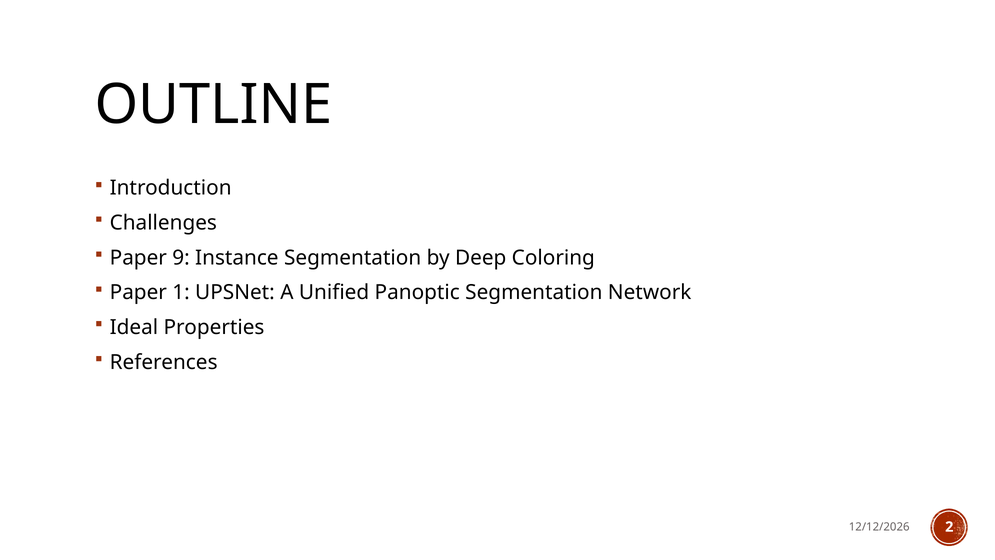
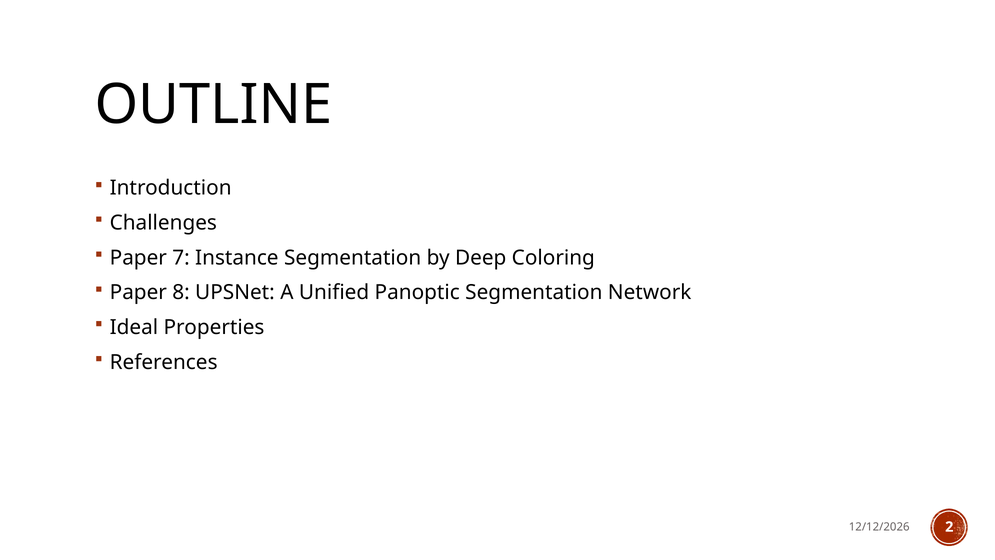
9: 9 -> 7
1: 1 -> 8
